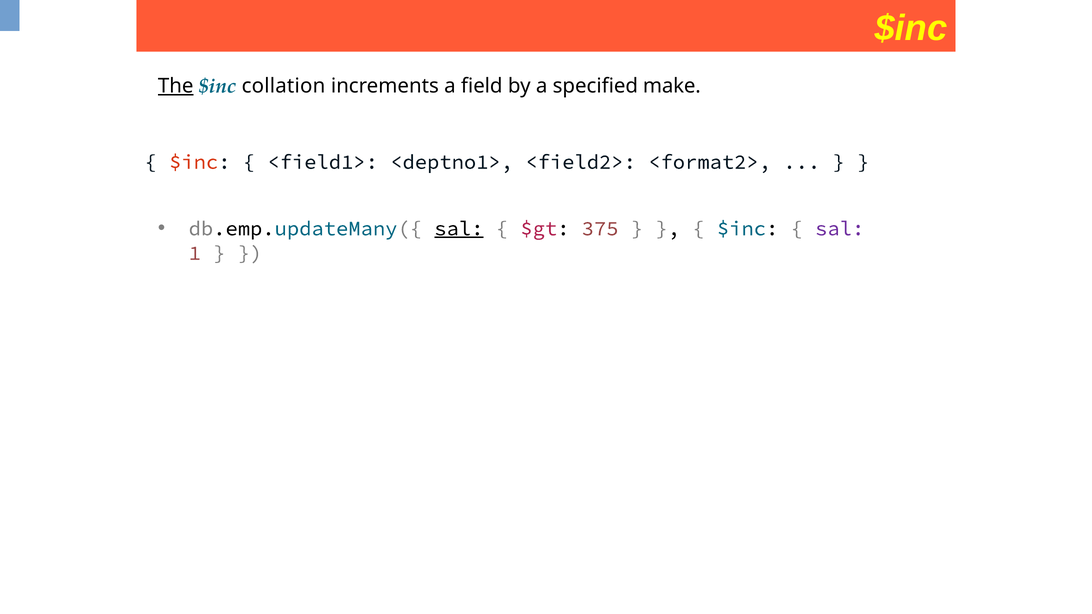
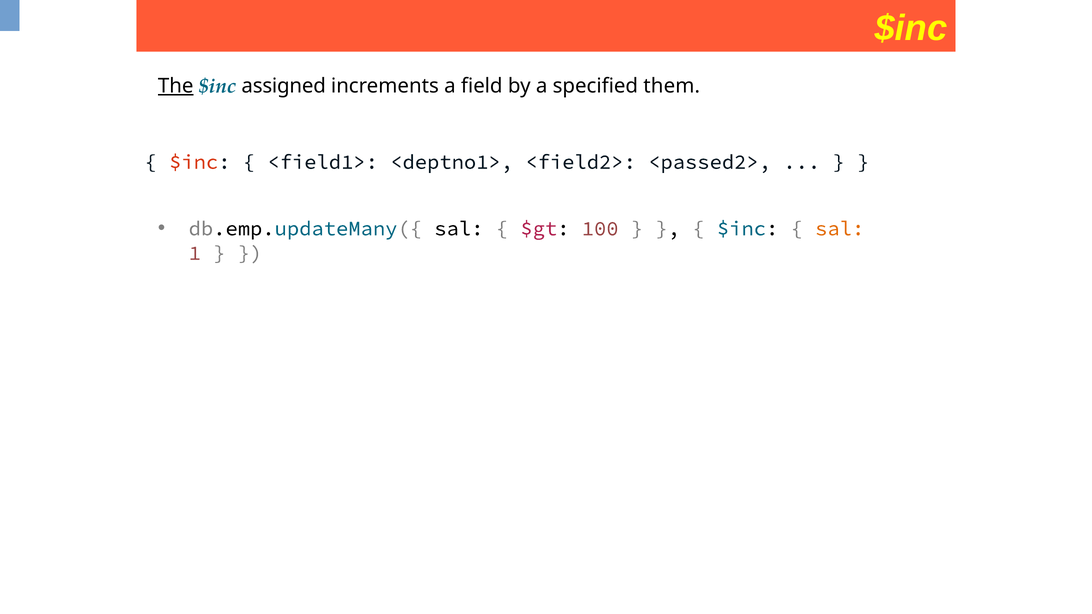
collation: collation -> assigned
make: make -> them
<format2>: <format2> -> <passed2>
sal at (459, 229) underline: present -> none
375: 375 -> 100
sal at (840, 229) colour: purple -> orange
